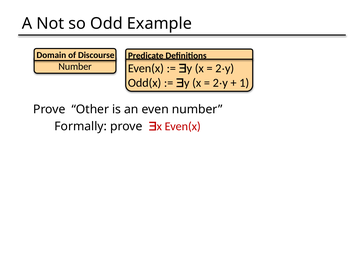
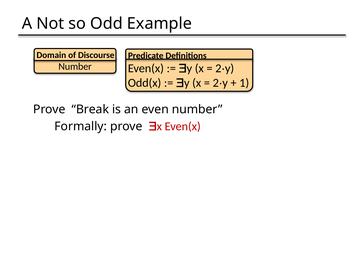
Other: Other -> Break
